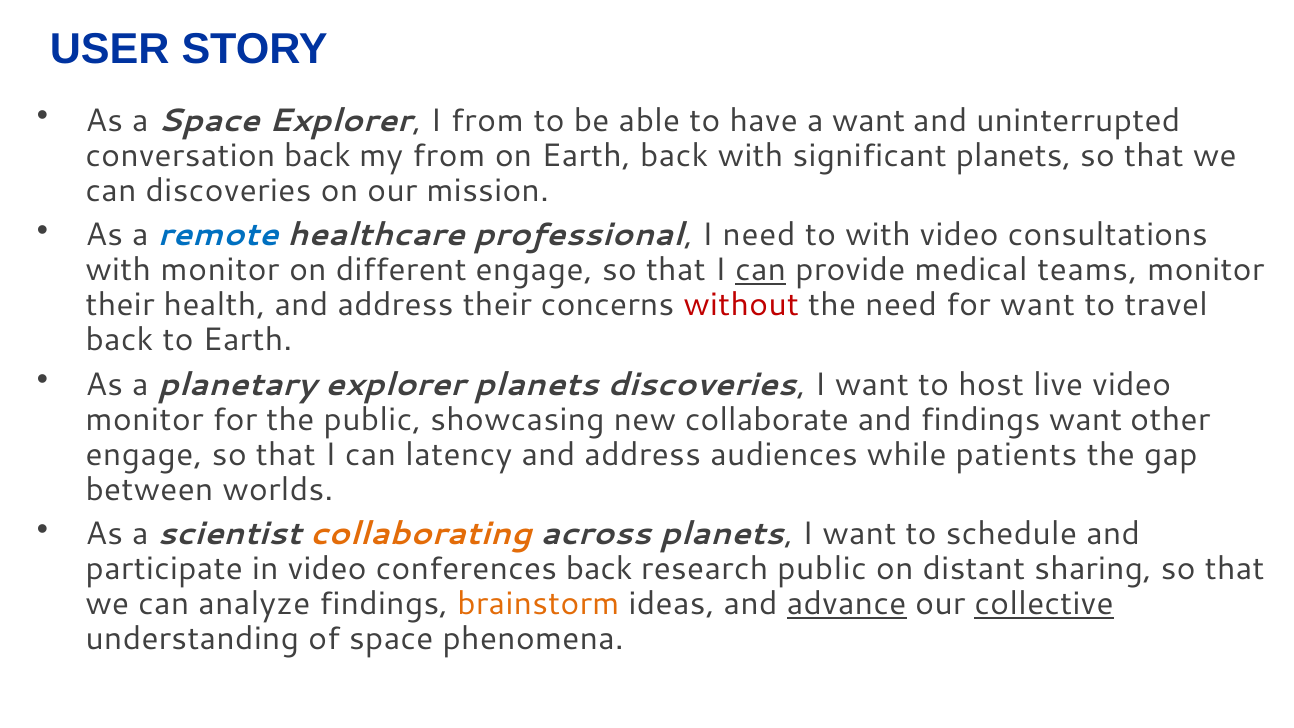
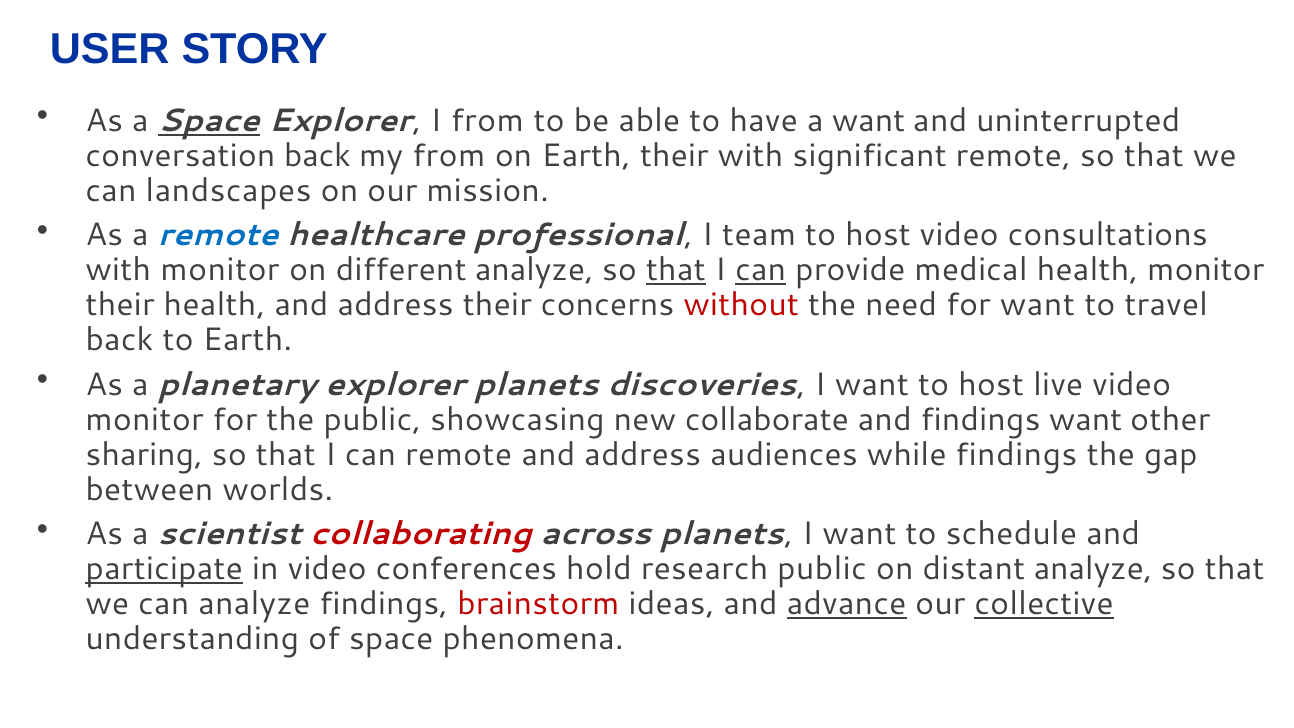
Space at (209, 121) underline: none -> present
Earth back: back -> their
significant planets: planets -> remote
can discoveries: discoveries -> landscapes
I need: need -> team
with at (878, 235): with -> host
different engage: engage -> analyze
that at (676, 270) underline: none -> present
medical teams: teams -> health
engage at (144, 455): engage -> sharing
can latency: latency -> remote
while patients: patients -> findings
collaborating colour: orange -> red
participate underline: none -> present
conferences back: back -> hold
distant sharing: sharing -> analyze
brainstorm colour: orange -> red
